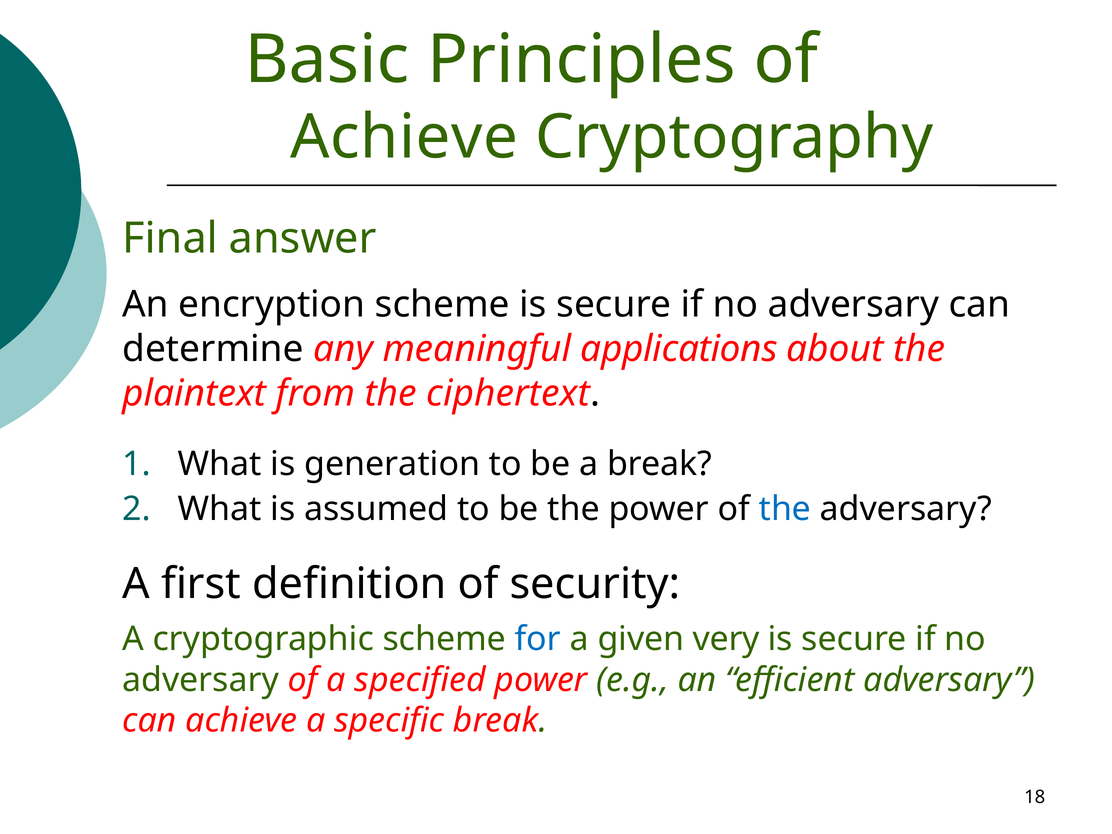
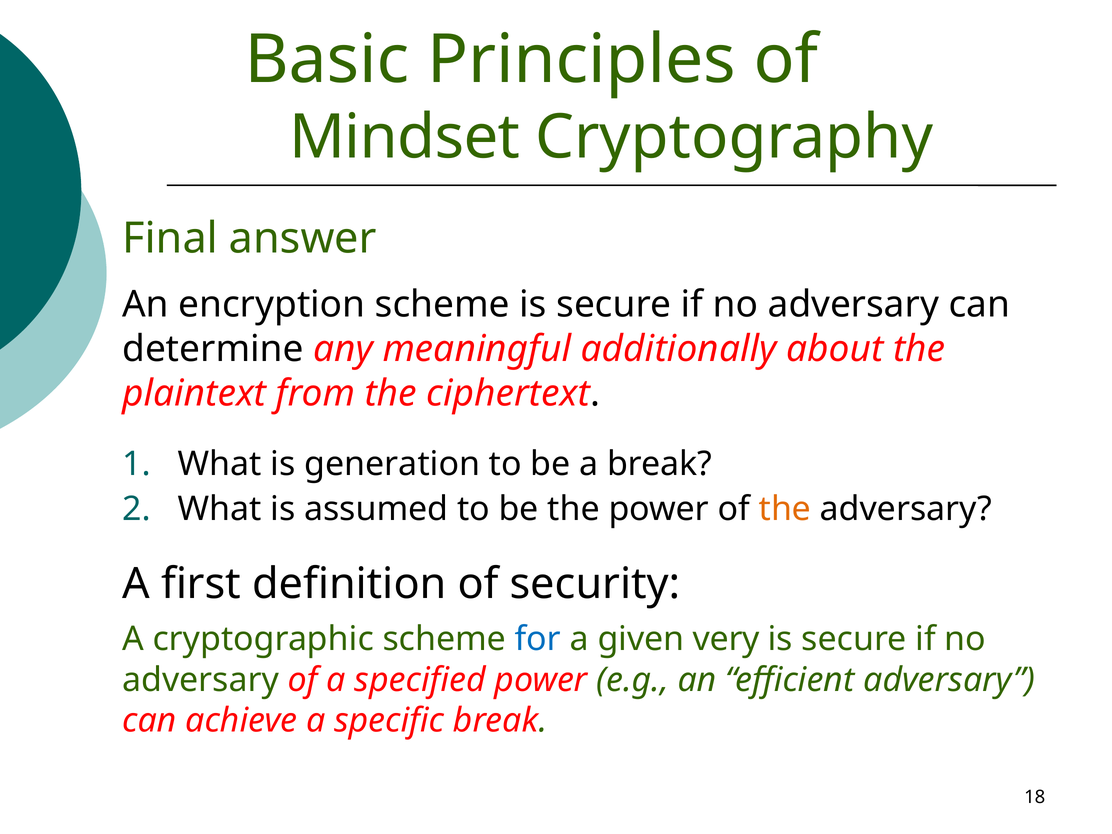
Achieve at (404, 137): Achieve -> Mindset
applications: applications -> additionally
the at (785, 509) colour: blue -> orange
